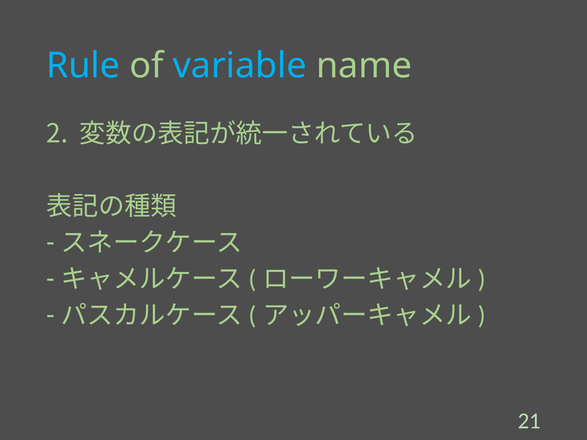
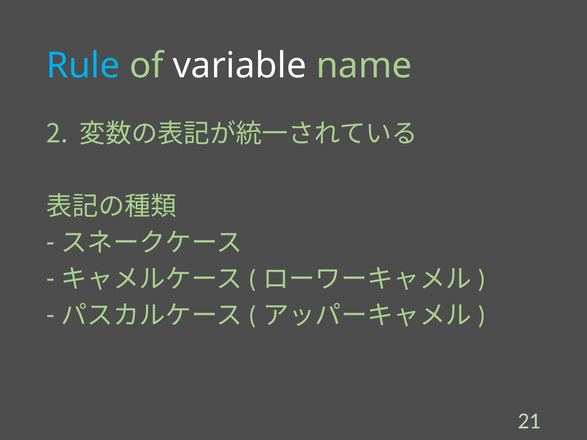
variable colour: light blue -> white
